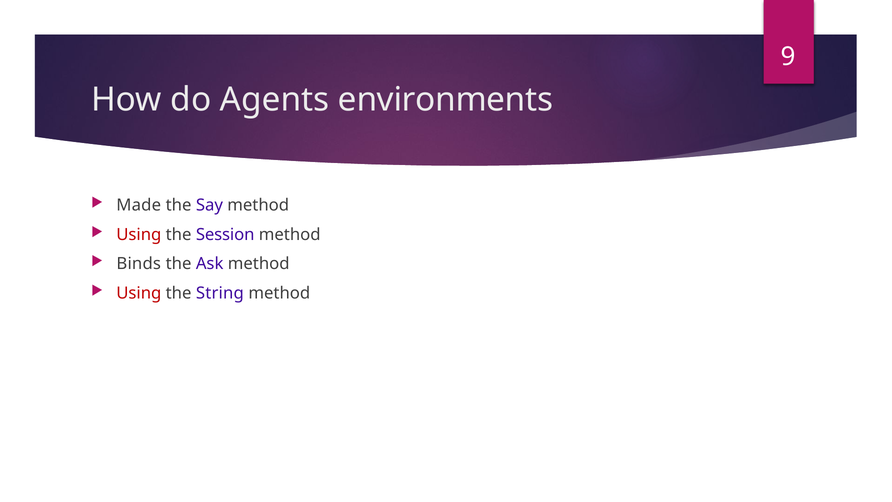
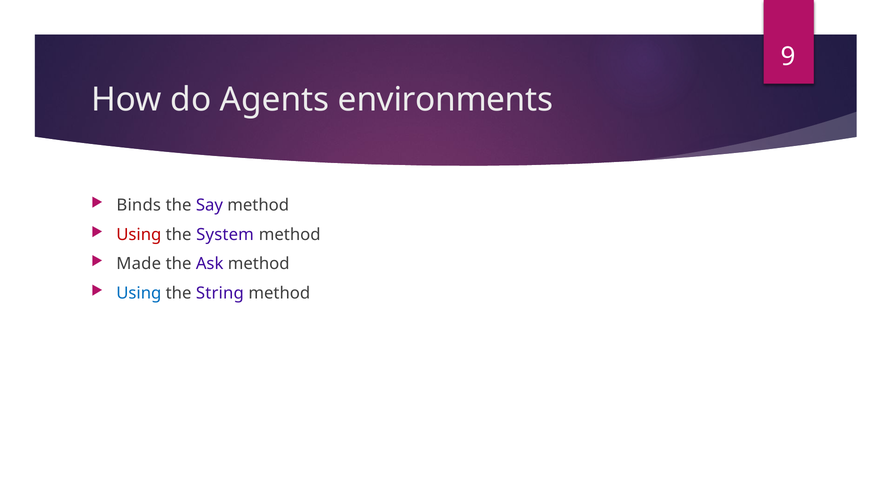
Made: Made -> Binds
Session: Session -> System
Binds: Binds -> Made
Using at (139, 293) colour: red -> blue
